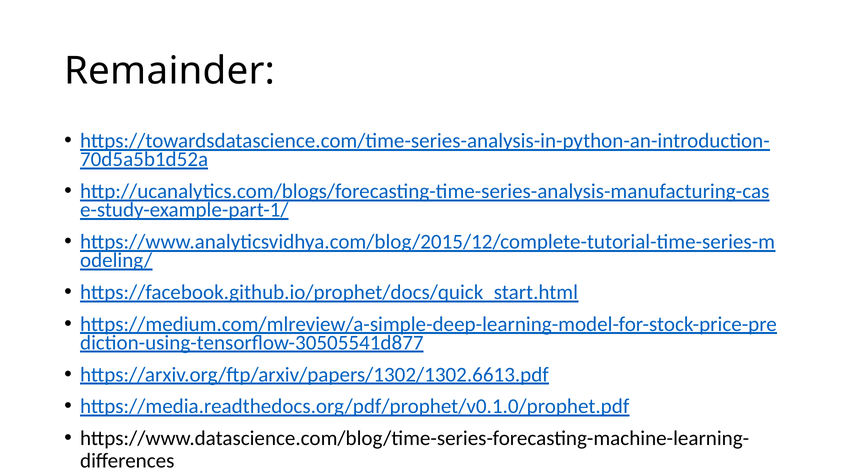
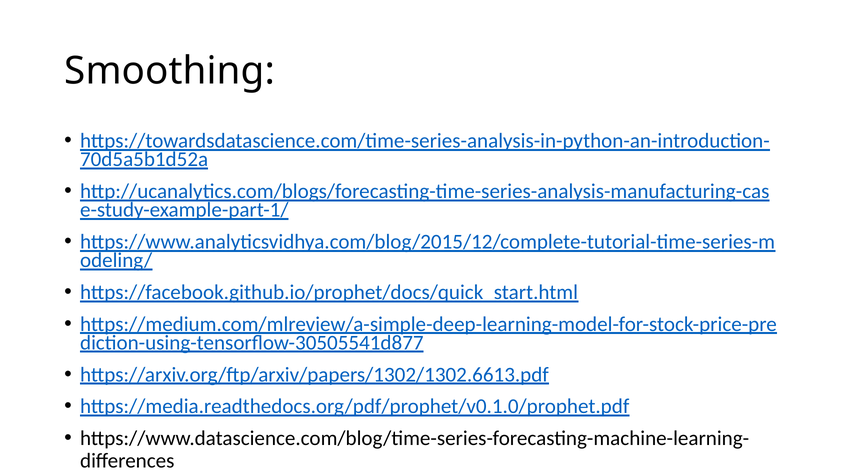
Remainder: Remainder -> Smoothing
